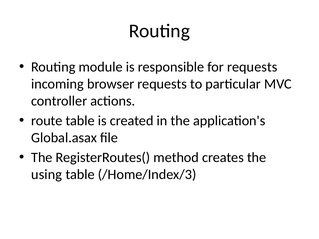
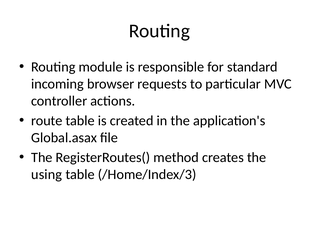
for requests: requests -> standard
